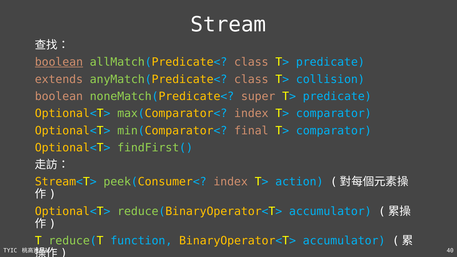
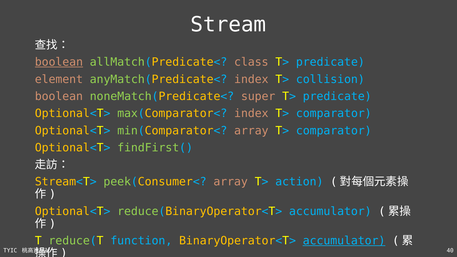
extends: extends -> element
anyMatch(Predicate< class: class -> index
min(Comparator< final: final -> array
peek(Consumer< index: index -> array
accumulator at (344, 241) underline: none -> present
